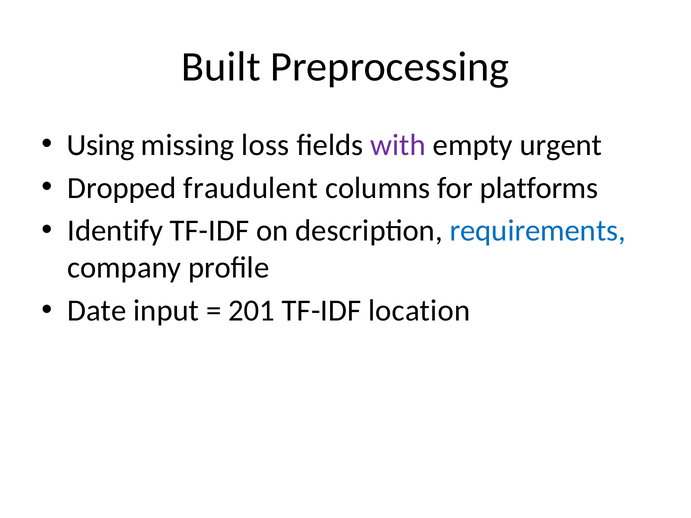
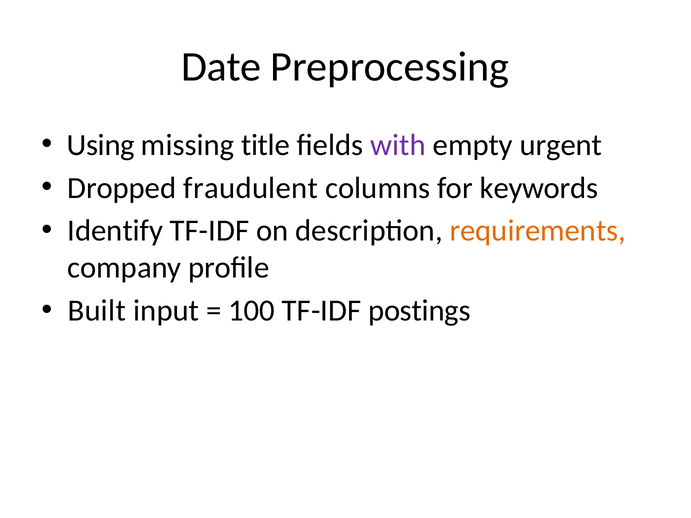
Built: Built -> Date
loss: loss -> title
platforms: platforms -> keywords
requirements colour: blue -> orange
Date: Date -> Built
201: 201 -> 100
location: location -> postings
